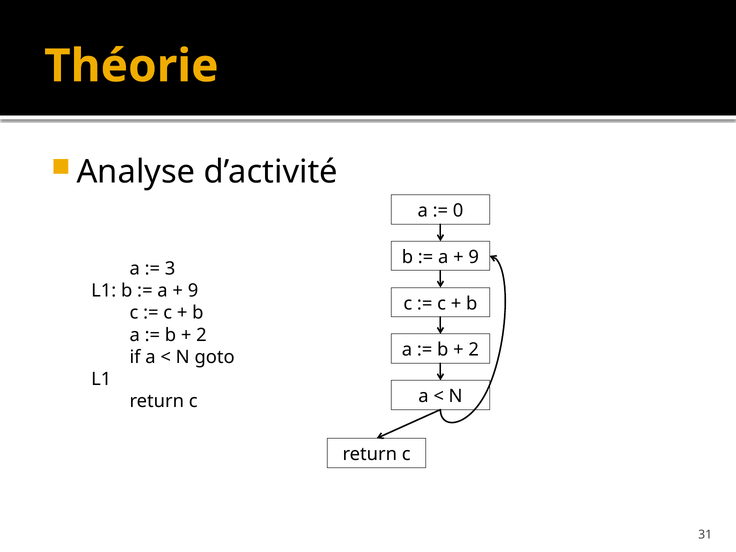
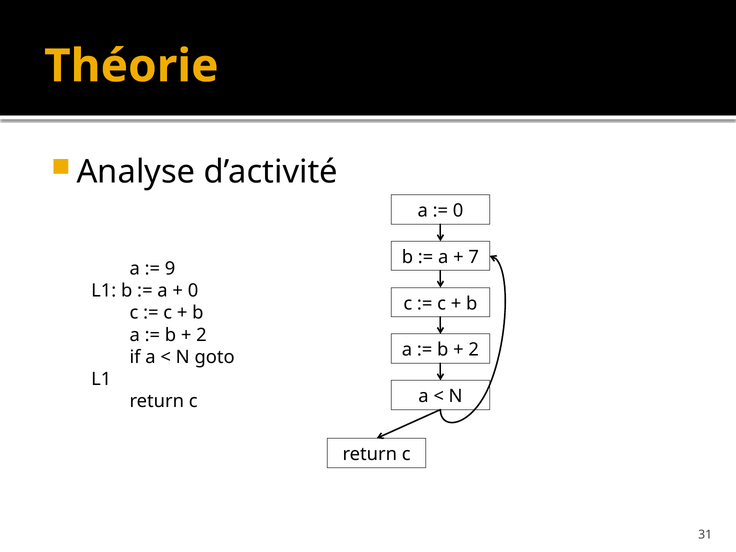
9 at (474, 257): 9 -> 7
3: 3 -> 9
9 at (193, 291): 9 -> 0
